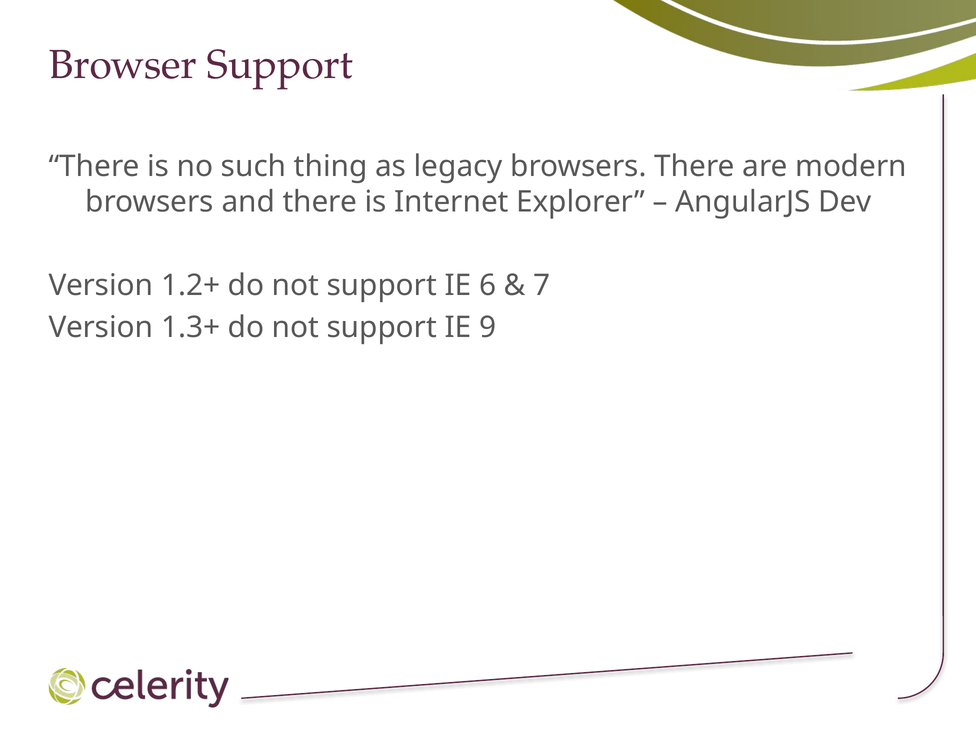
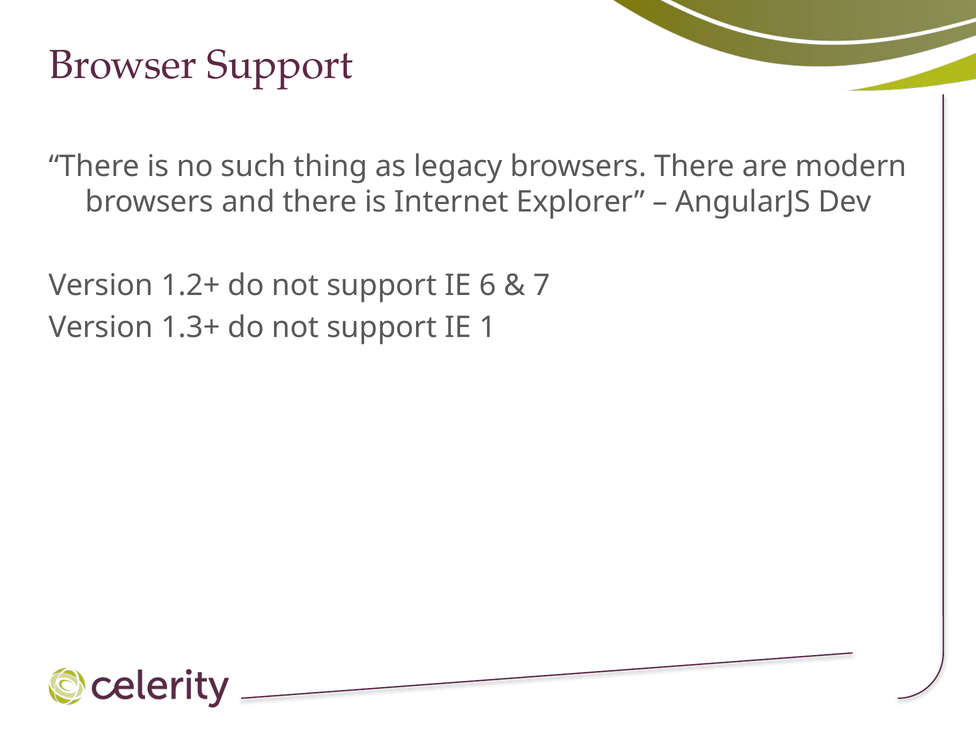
9: 9 -> 1
